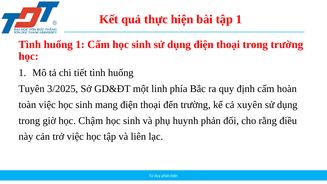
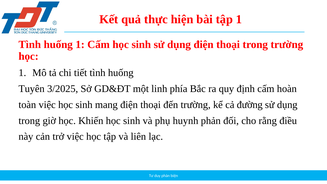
xuyên: xuyên -> đường
Chậm: Chậm -> Khiến
